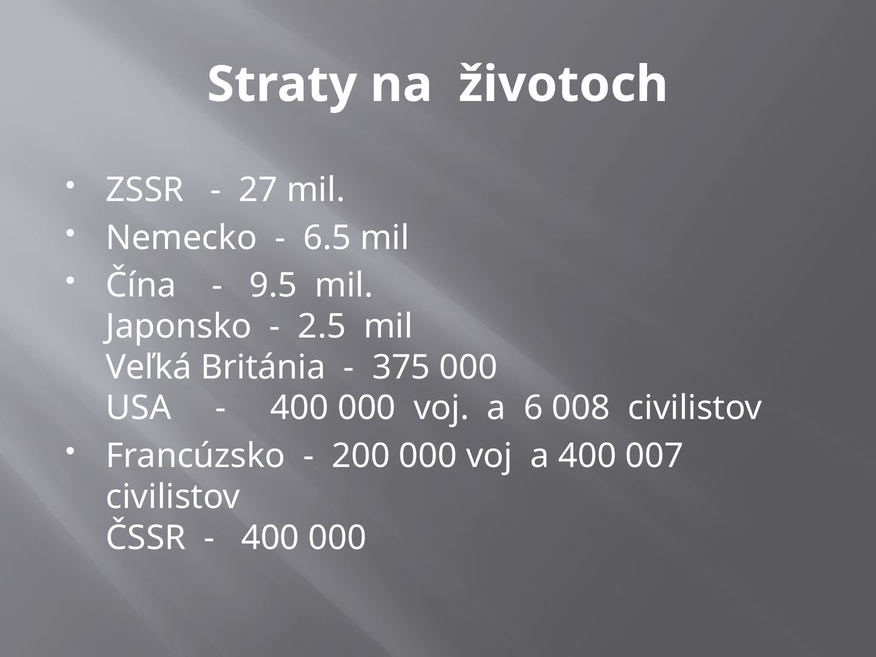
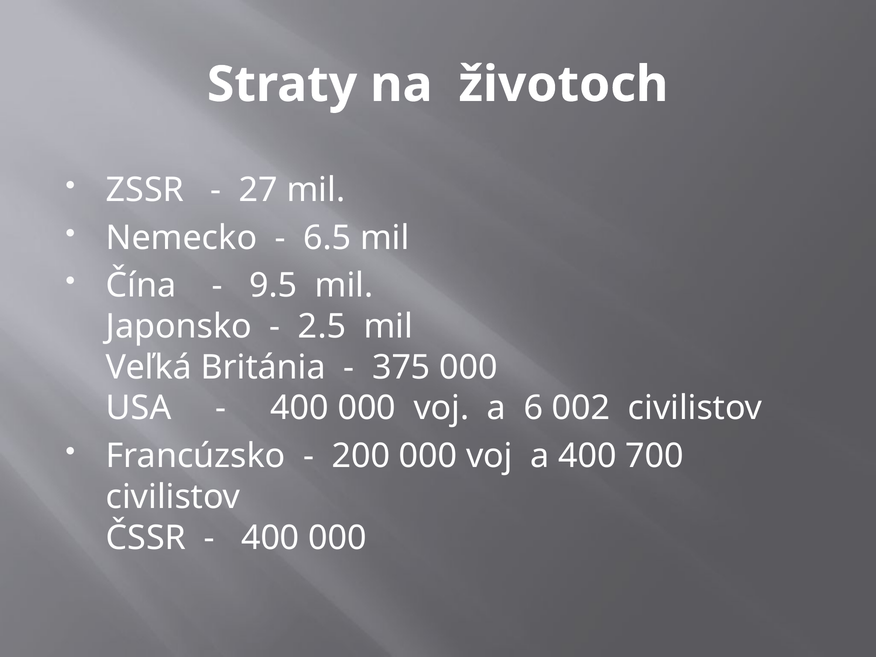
008: 008 -> 002
007: 007 -> 700
